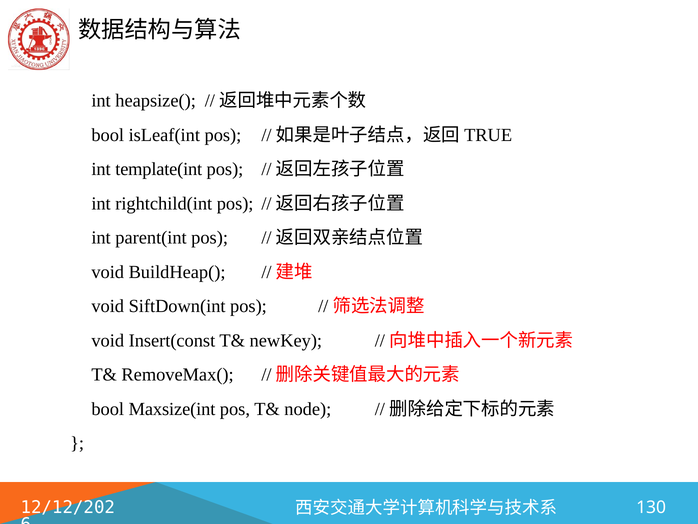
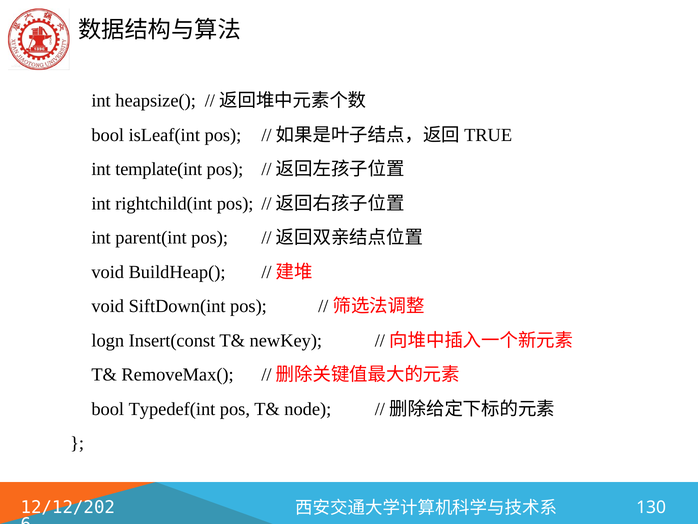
void at (108, 340): void -> logn
Maxsize(int: Maxsize(int -> Typedef(int
